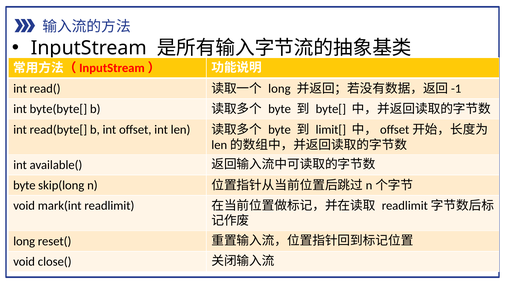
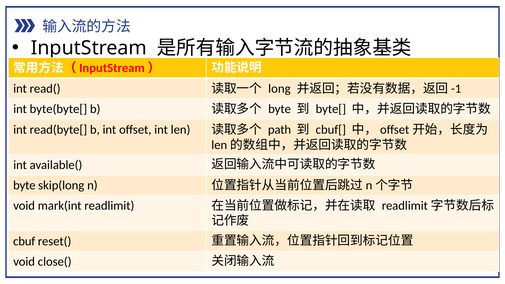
byte at (279, 130): byte -> path
limit[: limit[ -> cbuf[
long at (24, 241): long -> cbuf
